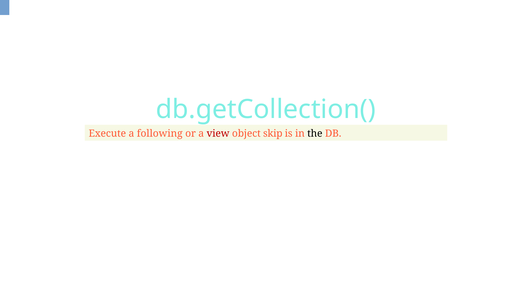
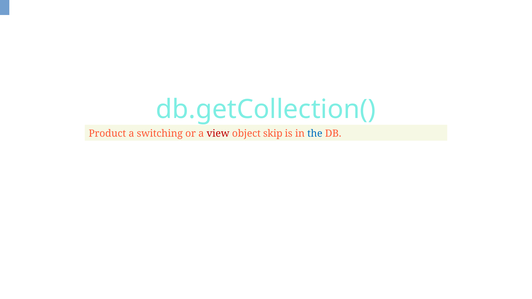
Execute: Execute -> Product
following: following -> switching
the colour: black -> blue
